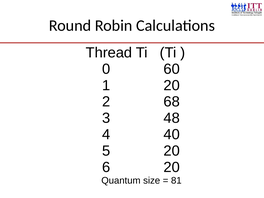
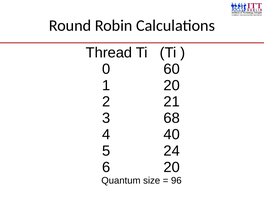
68: 68 -> 21
48: 48 -> 68
5 20: 20 -> 24
81: 81 -> 96
